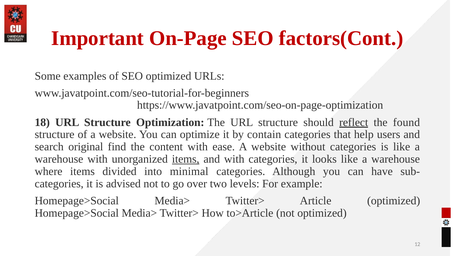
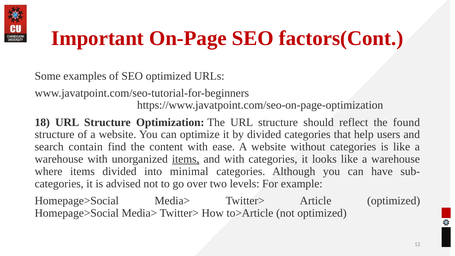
reflect underline: present -> none
by contain: contain -> divided
original: original -> contain
